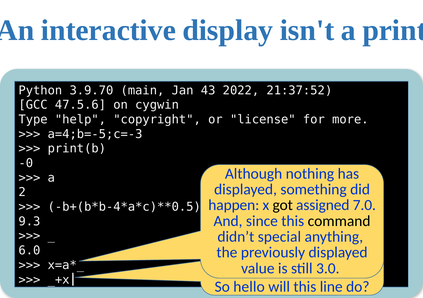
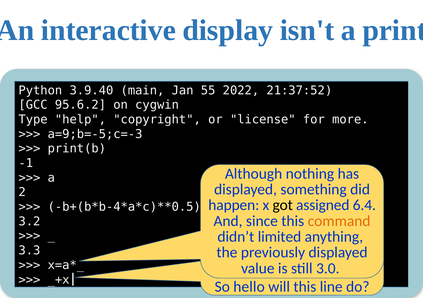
3.9.70: 3.9.70 -> 3.9.40
43: 43 -> 55
47.5.6: 47.5.6 -> 95.6.2
a=4;b=-5;c=-3: a=4;b=-5;c=-3 -> a=9;b=-5;c=-3
-0: -0 -> -1
7.0: 7.0 -> 6.4
command colour: black -> orange
9.3: 9.3 -> 3.2
special: special -> limited
6.0: 6.0 -> 3.3
